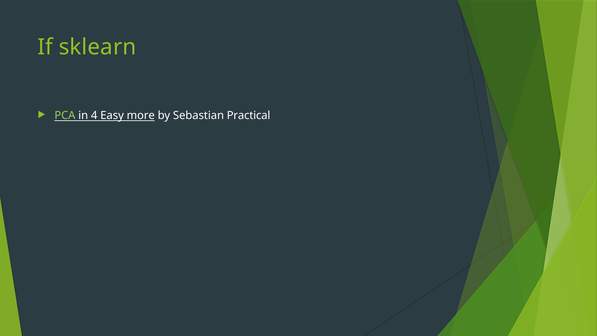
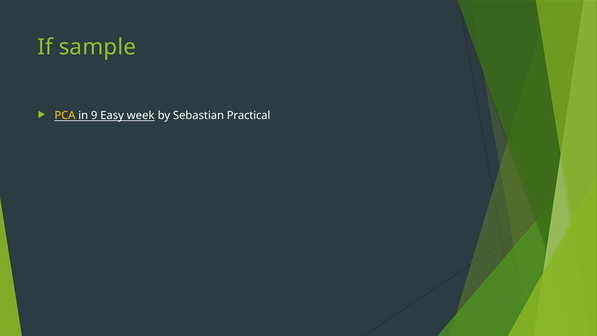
sklearn: sklearn -> sample
PCA colour: light green -> yellow
4: 4 -> 9
more: more -> week
